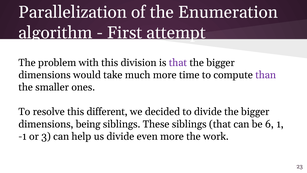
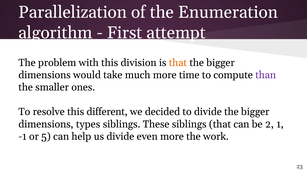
that at (178, 63) colour: purple -> orange
being: being -> types
6: 6 -> 2
3: 3 -> 5
